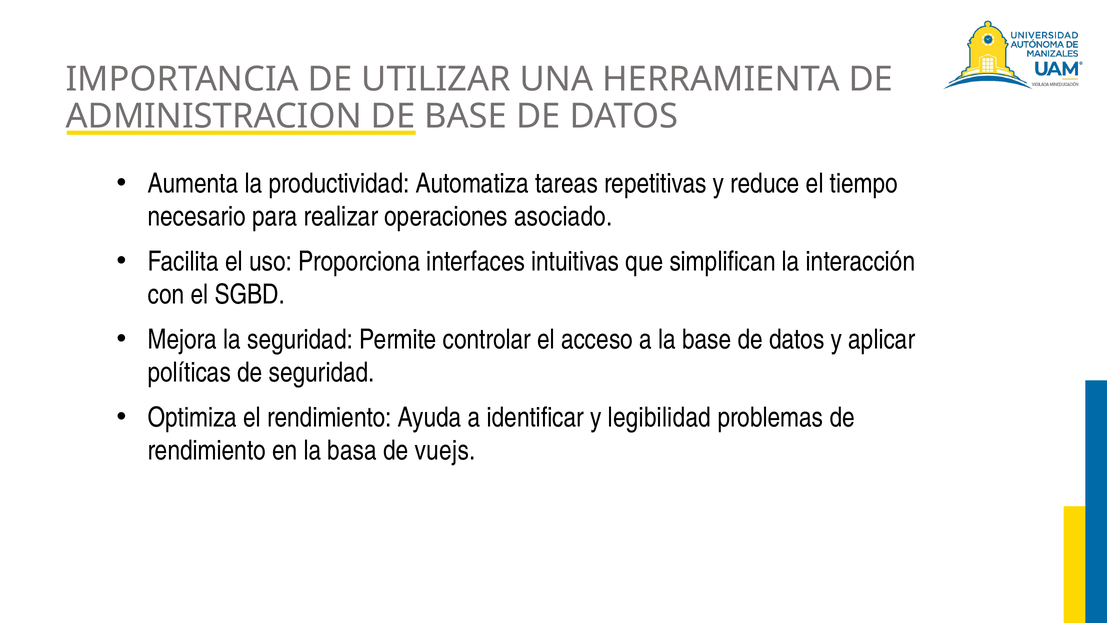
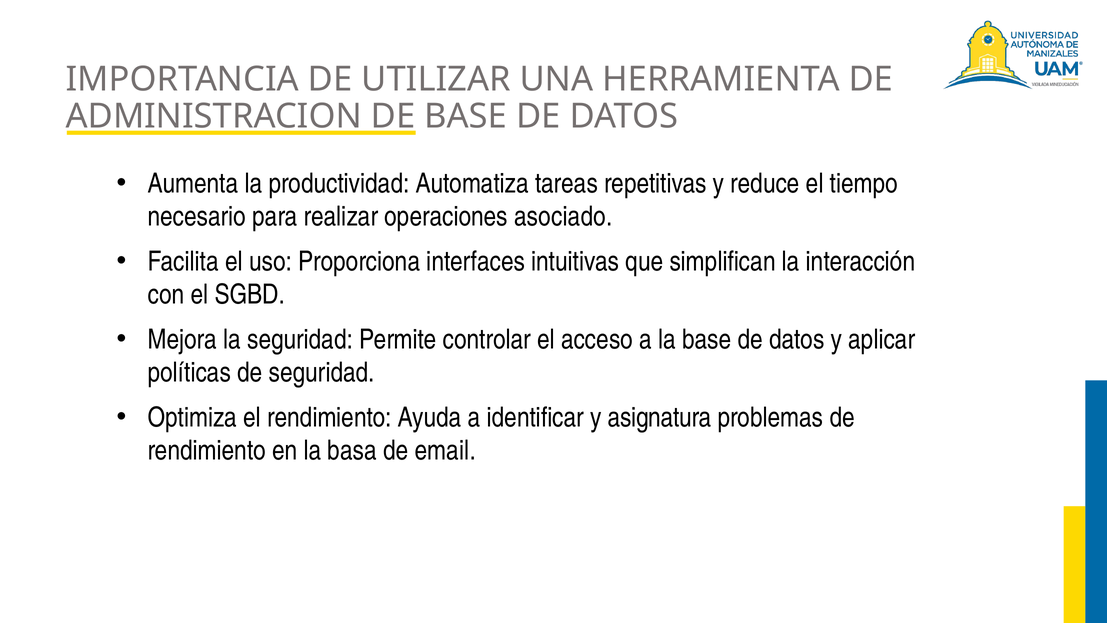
legibilidad: legibilidad -> asignatura
vuejs: vuejs -> email
